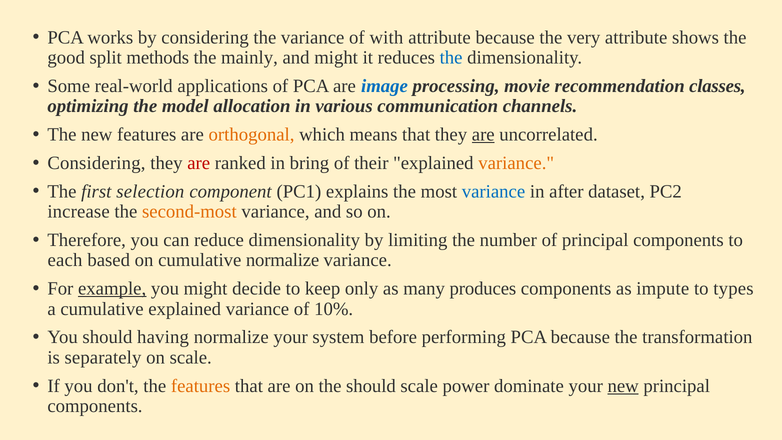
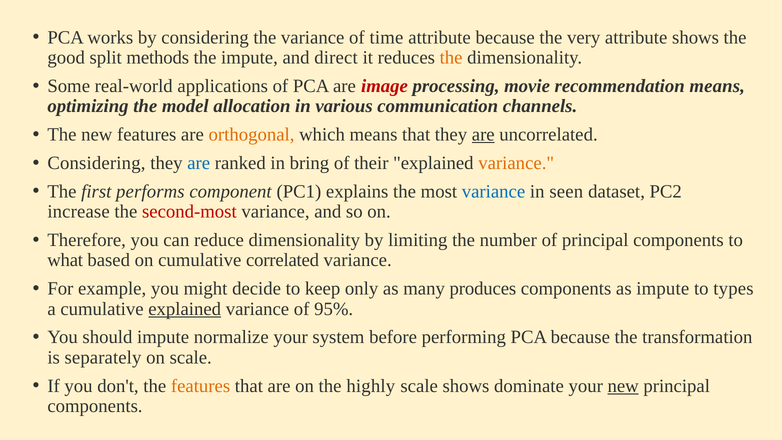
with: with -> time
the mainly: mainly -> impute
and might: might -> direct
the at (451, 58) colour: blue -> orange
image colour: blue -> red
recommendation classes: classes -> means
are at (199, 163) colour: red -> blue
selection: selection -> performs
after: after -> seen
second-most colour: orange -> red
each: each -> what
cumulative normalize: normalize -> correlated
example underline: present -> none
explained at (185, 309) underline: none -> present
10%: 10% -> 95%
should having: having -> impute
the should: should -> highly
scale power: power -> shows
